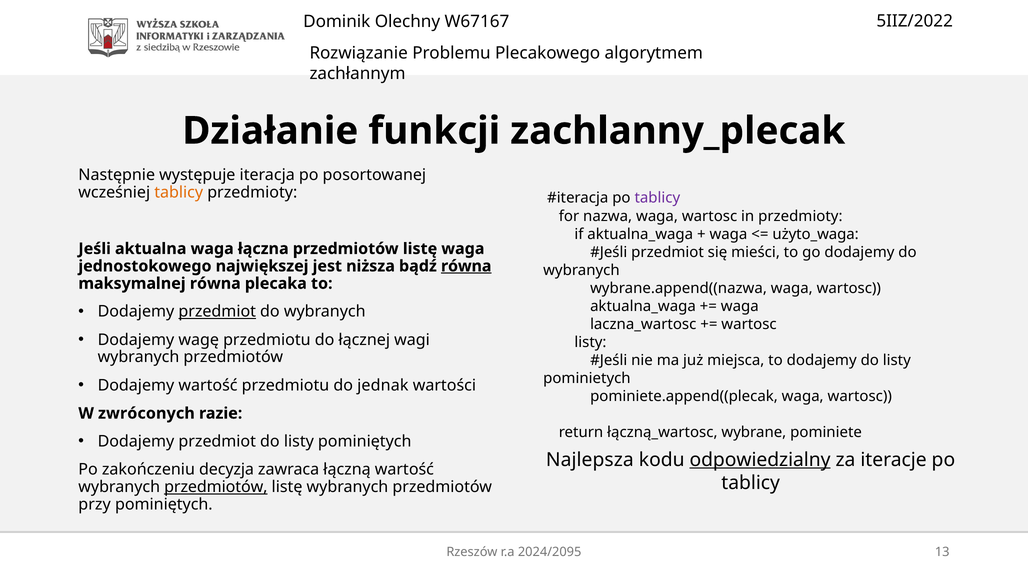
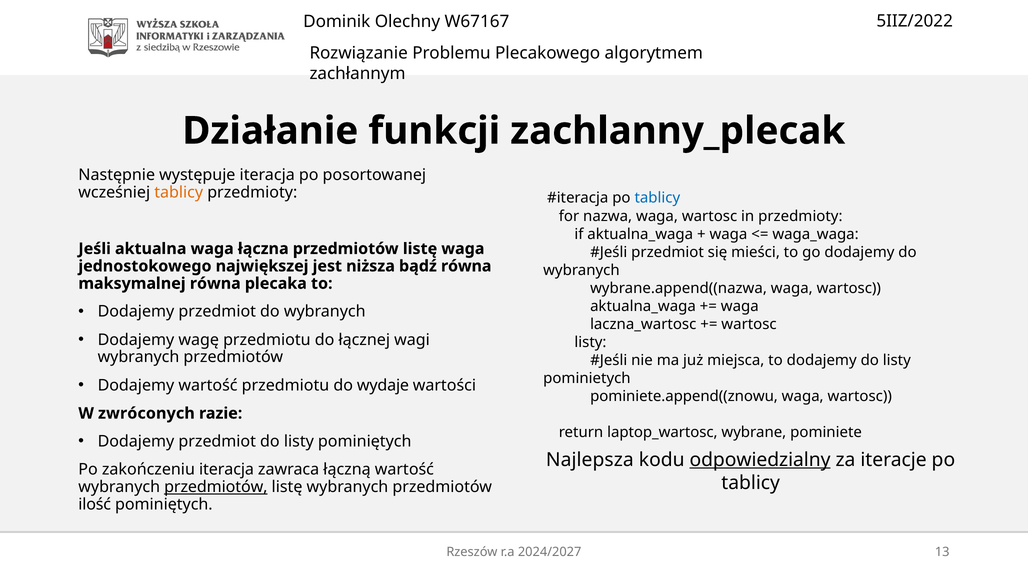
tablicy at (657, 198) colour: purple -> blue
użyto_waga: użyto_waga -> waga_waga
równa at (466, 266) underline: present -> none
przedmiot at (217, 311) underline: present -> none
jednak: jednak -> wydaje
pominiete.append((plecak: pominiete.append((plecak -> pominiete.append((znowu
łączną_wartosc: łączną_wartosc -> laptop_wartosc
zakończeniu decyzja: decyzja -> iteracja
przy: przy -> ilość
2024/2095: 2024/2095 -> 2024/2027
